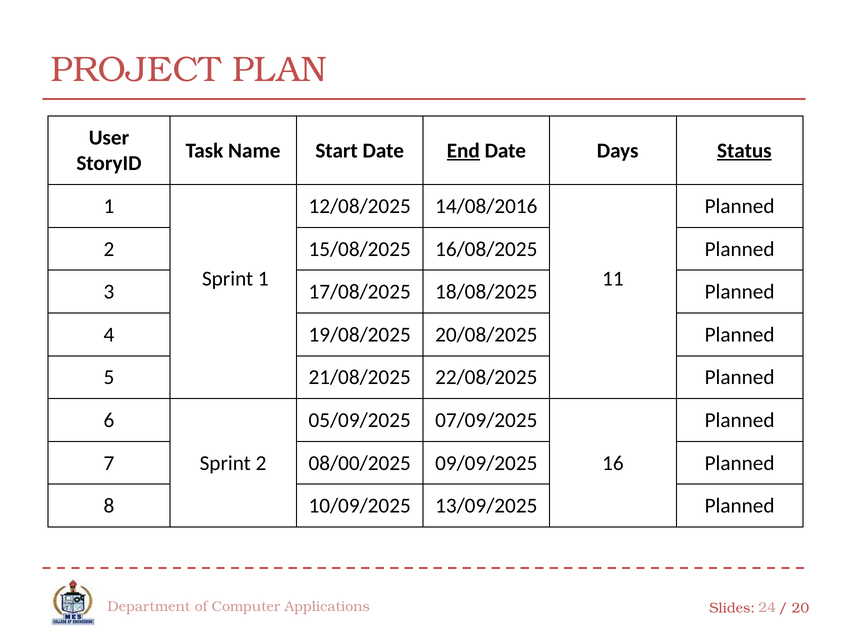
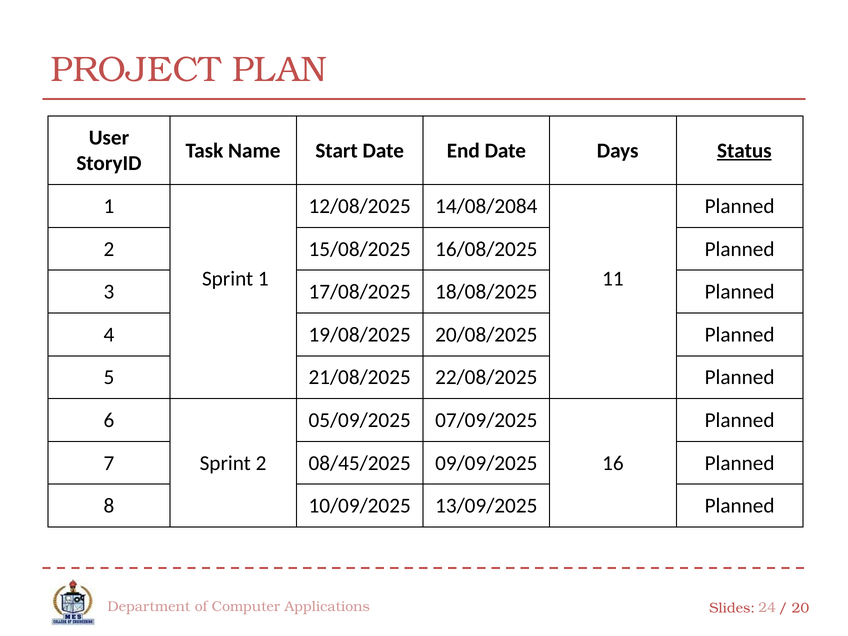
End underline: present -> none
14/08/2016: 14/08/2016 -> 14/08/2084
08/00/2025: 08/00/2025 -> 08/45/2025
